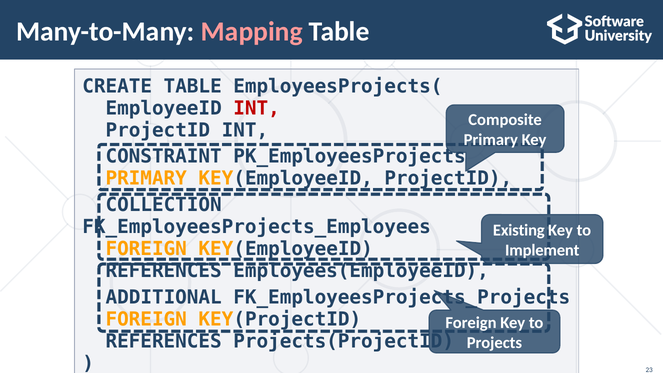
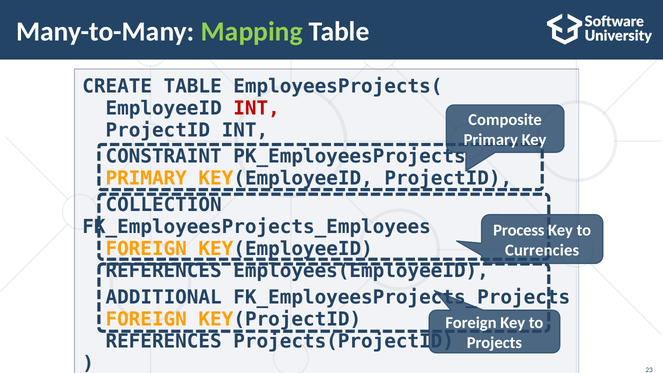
Mapping colour: pink -> light green
Existing: Existing -> Process
Implement: Implement -> Currencies
